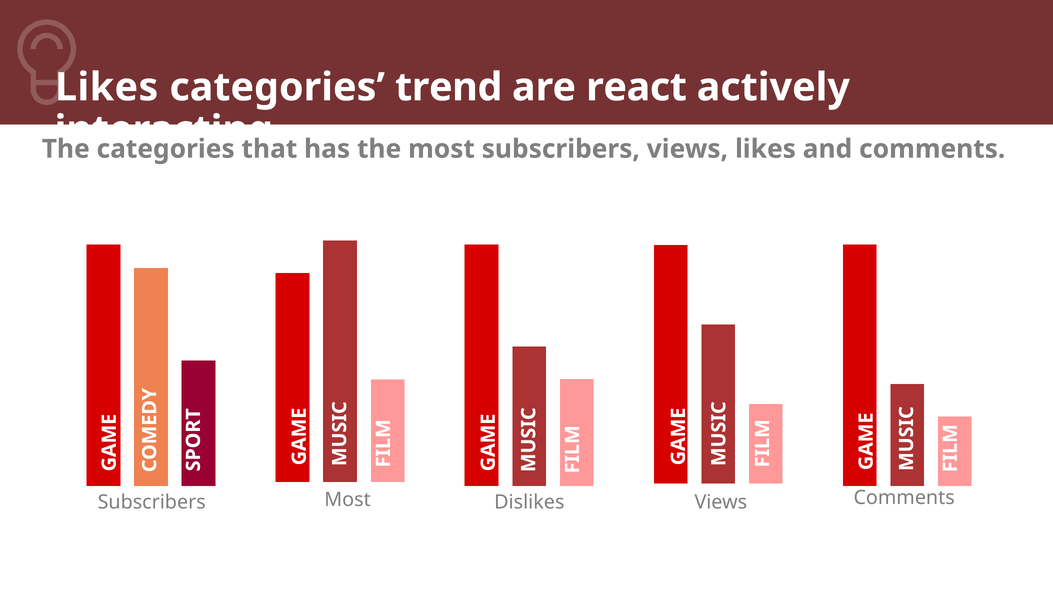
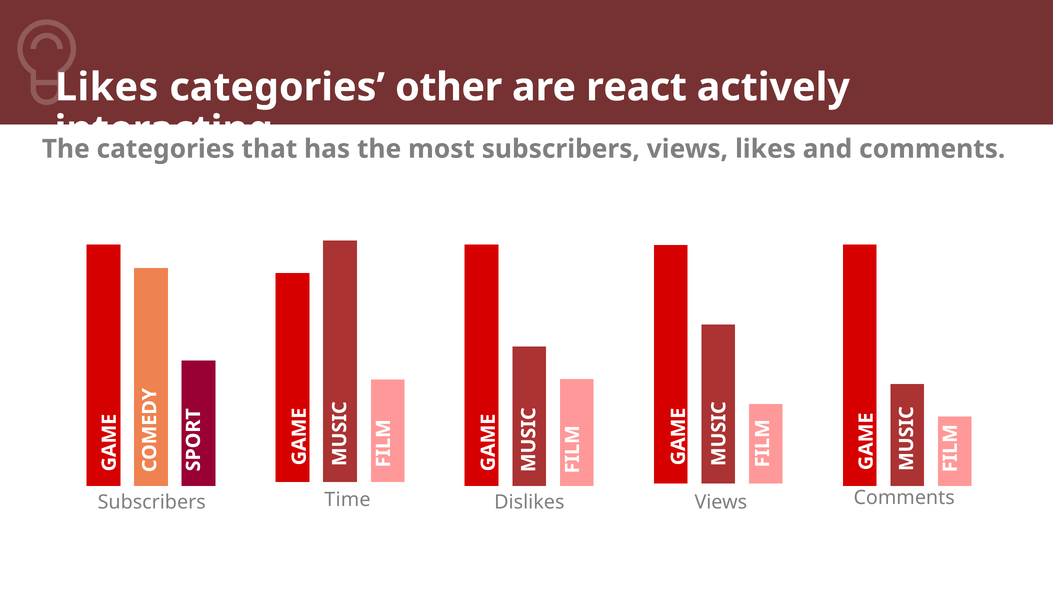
trend: trend -> other
Most at (348, 499): Most -> Time
